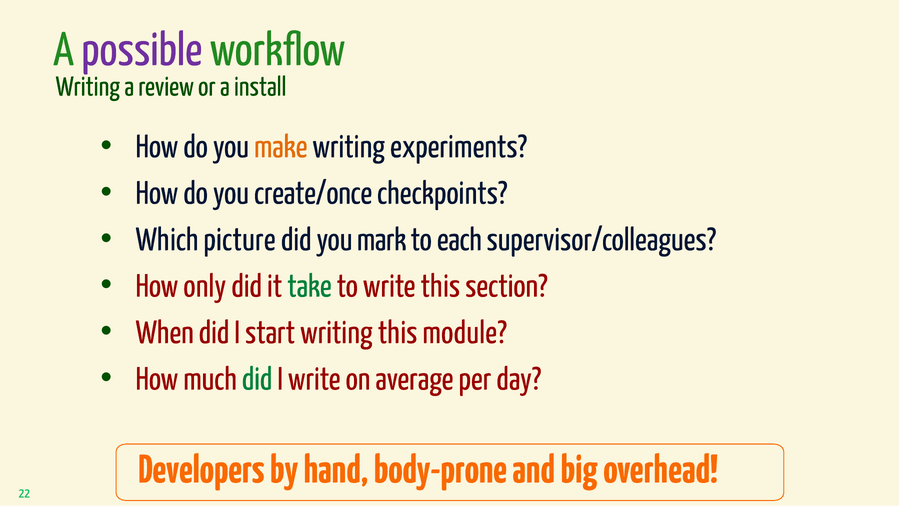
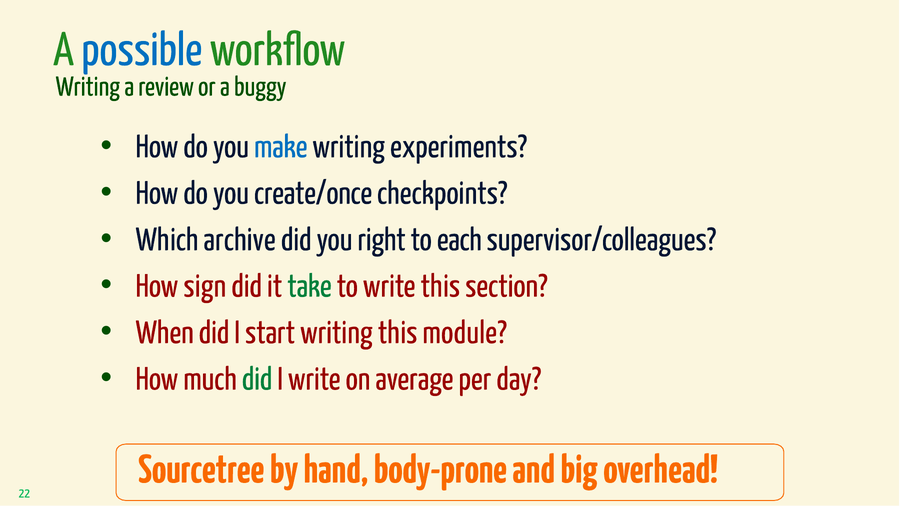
possible colour: purple -> blue
install: install -> buggy
make colour: orange -> blue
picture: picture -> archive
mark: mark -> right
only: only -> sign
Developers: Developers -> Sourcetree
